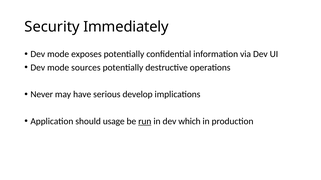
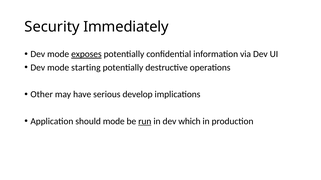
exposes underline: none -> present
sources: sources -> starting
Never: Never -> Other
should usage: usage -> mode
